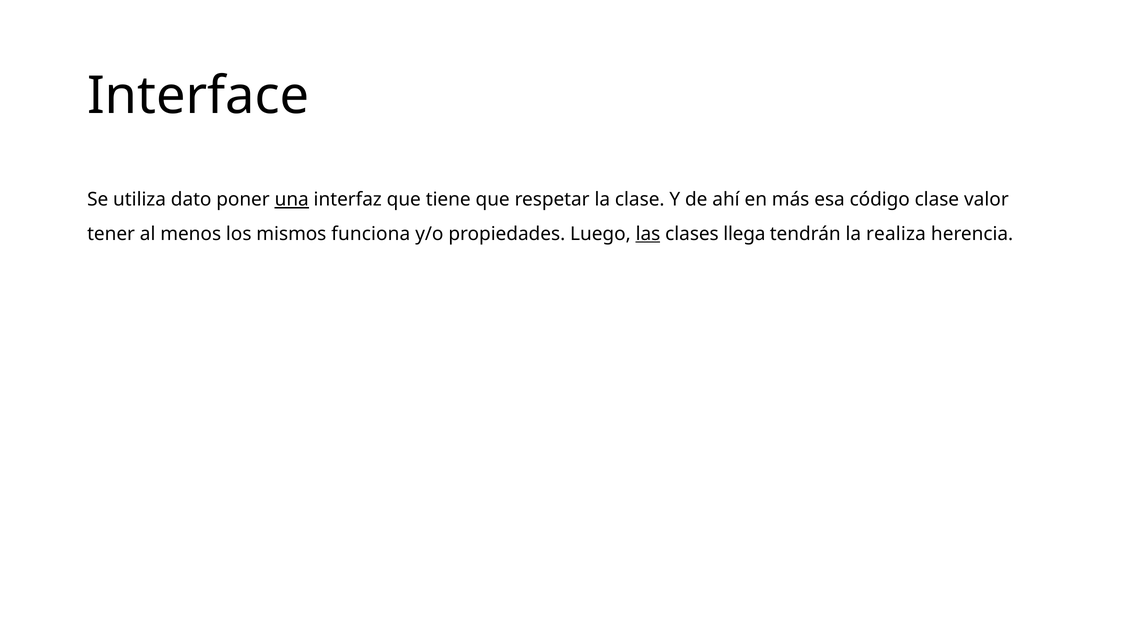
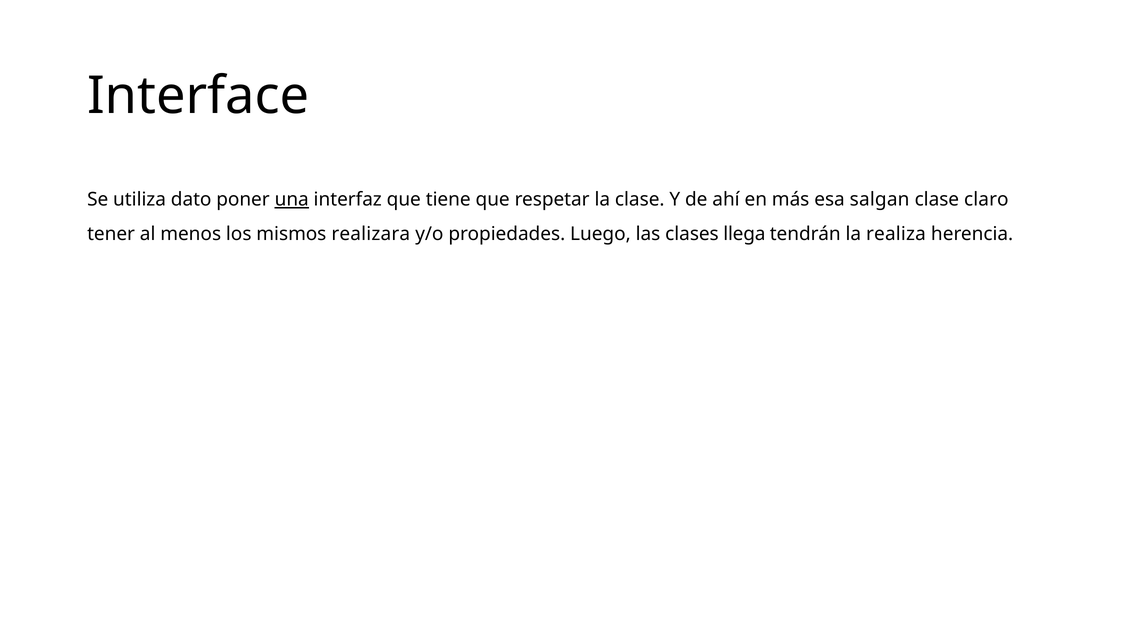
código: código -> salgan
valor: valor -> claro
funciona: funciona -> realizara
las underline: present -> none
